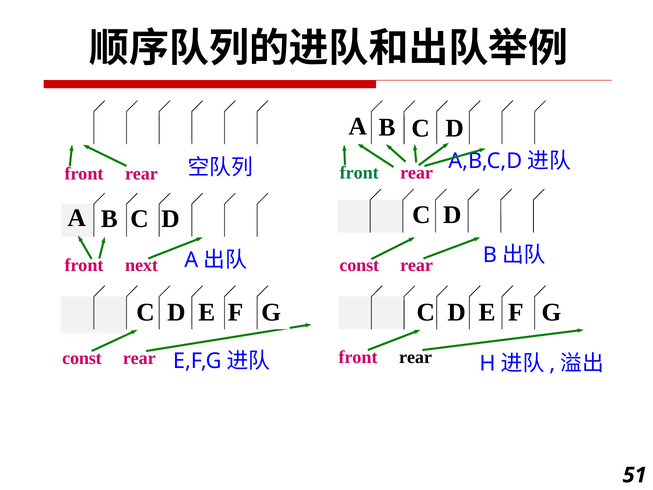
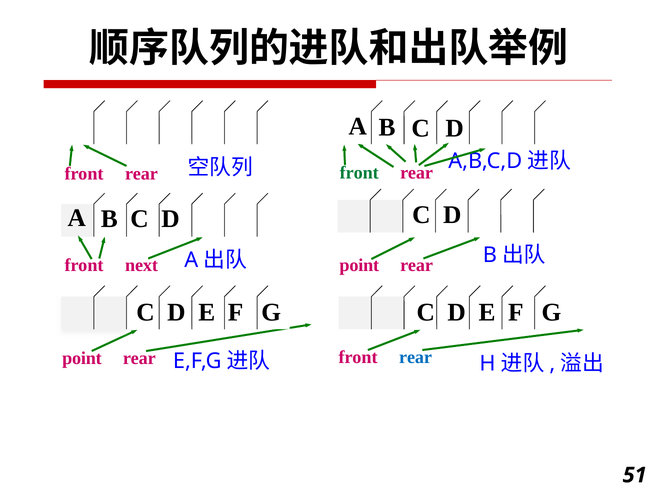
const at (359, 265): const -> point
rear at (416, 357) colour: black -> blue
const at (82, 358): const -> point
